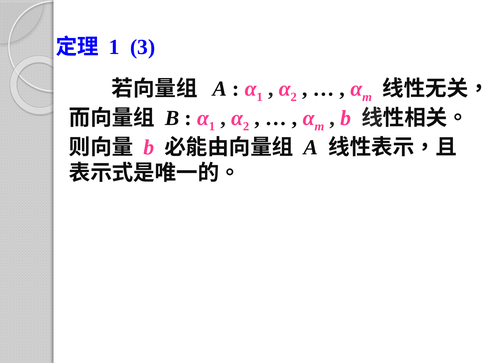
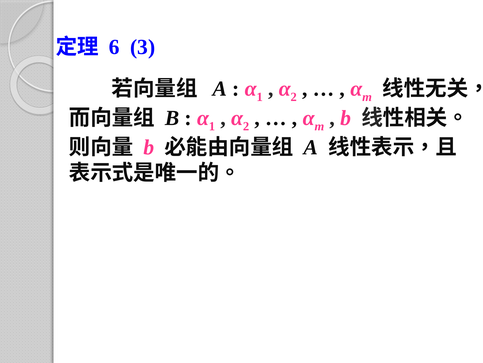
1 at (114, 47): 1 -> 6
